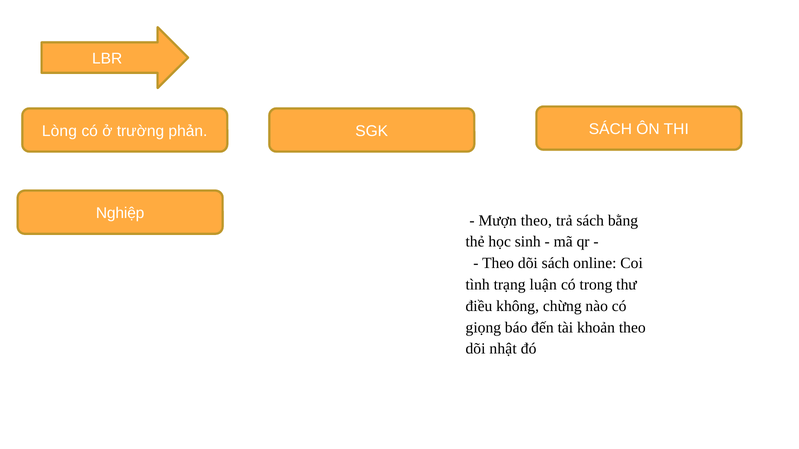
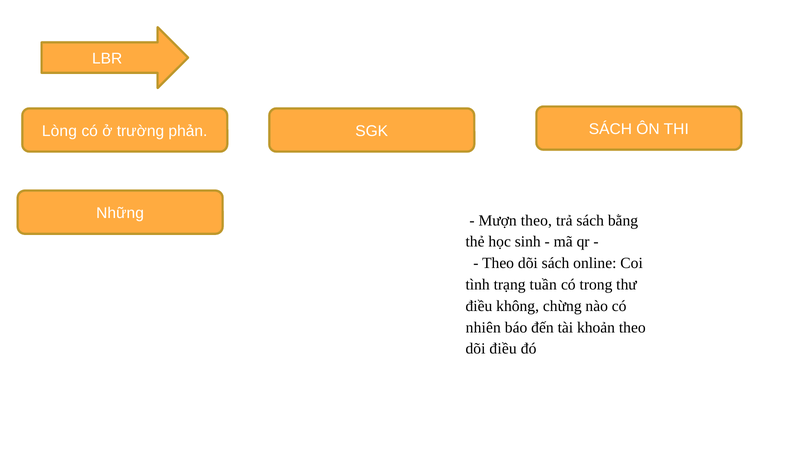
Nghiệp: Nghiệp -> Những
luận: luận -> tuần
giọng: giọng -> nhiên
dõi nhật: nhật -> điều
